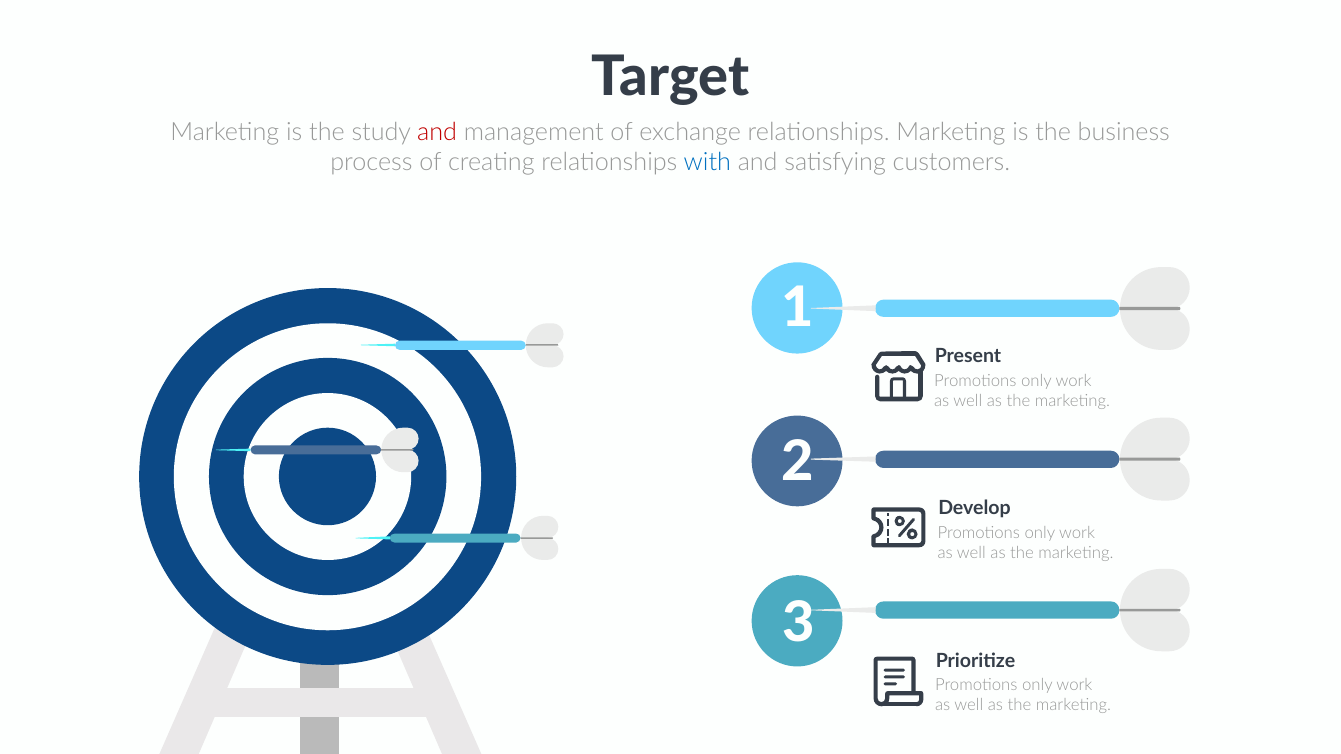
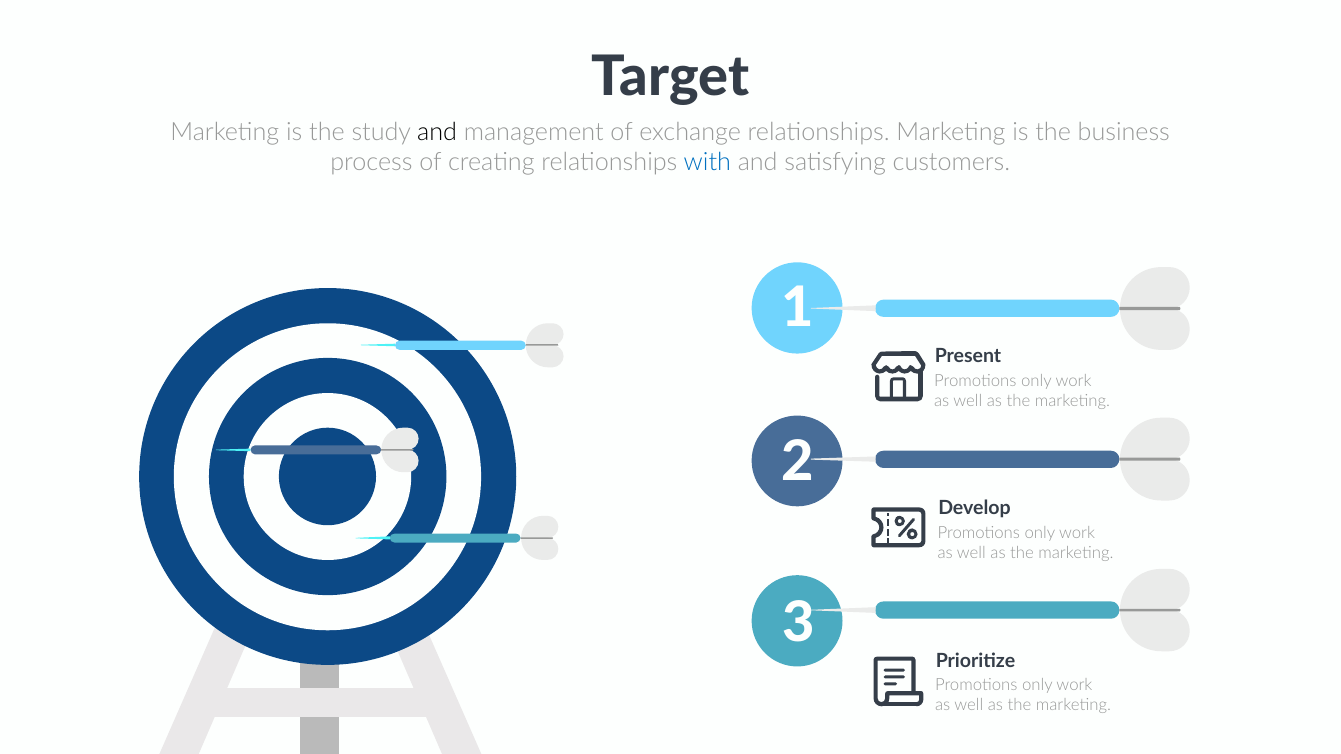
and at (437, 132) colour: red -> black
